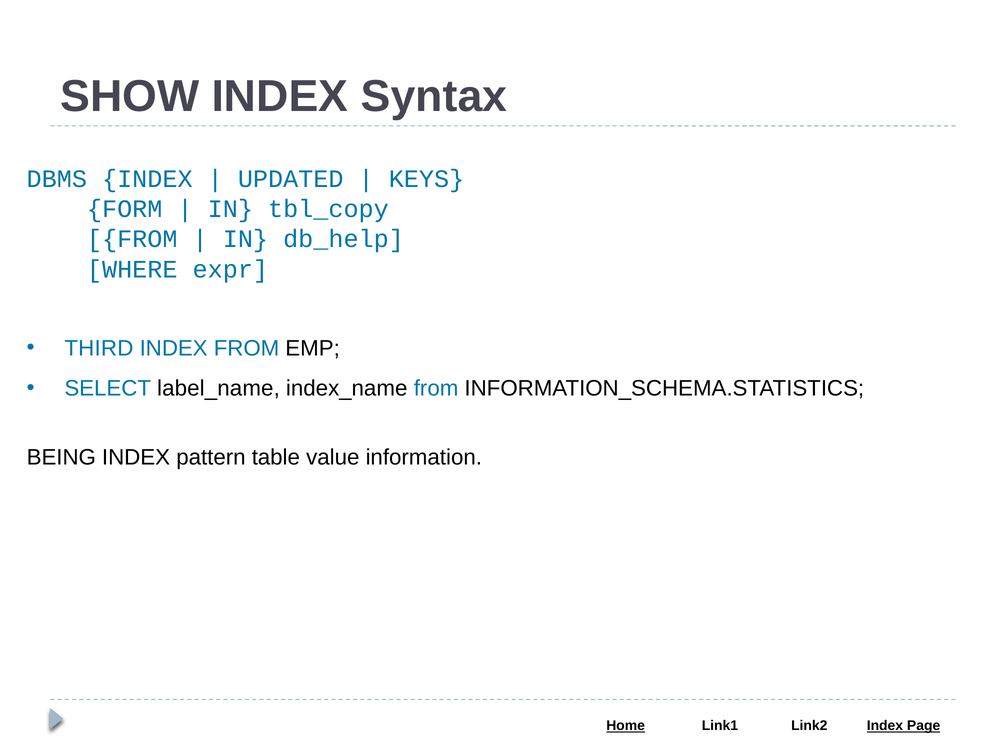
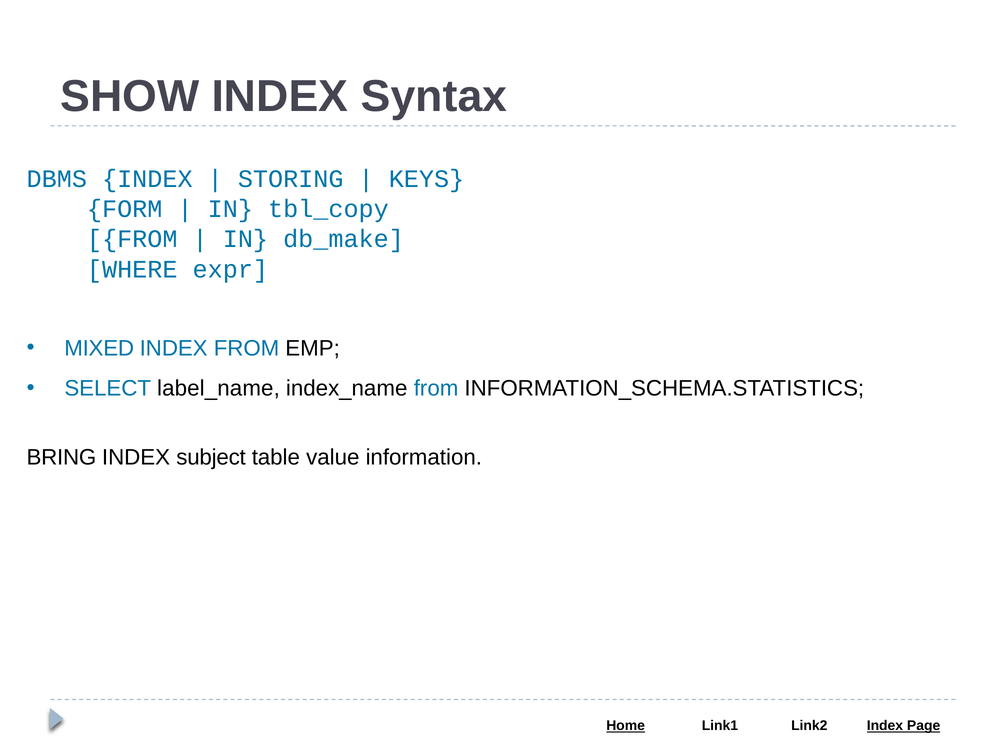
UPDATED: UPDATED -> STORING
db_help: db_help -> db_make
THIRD: THIRD -> MIXED
BEING: BEING -> BRING
pattern: pattern -> subject
